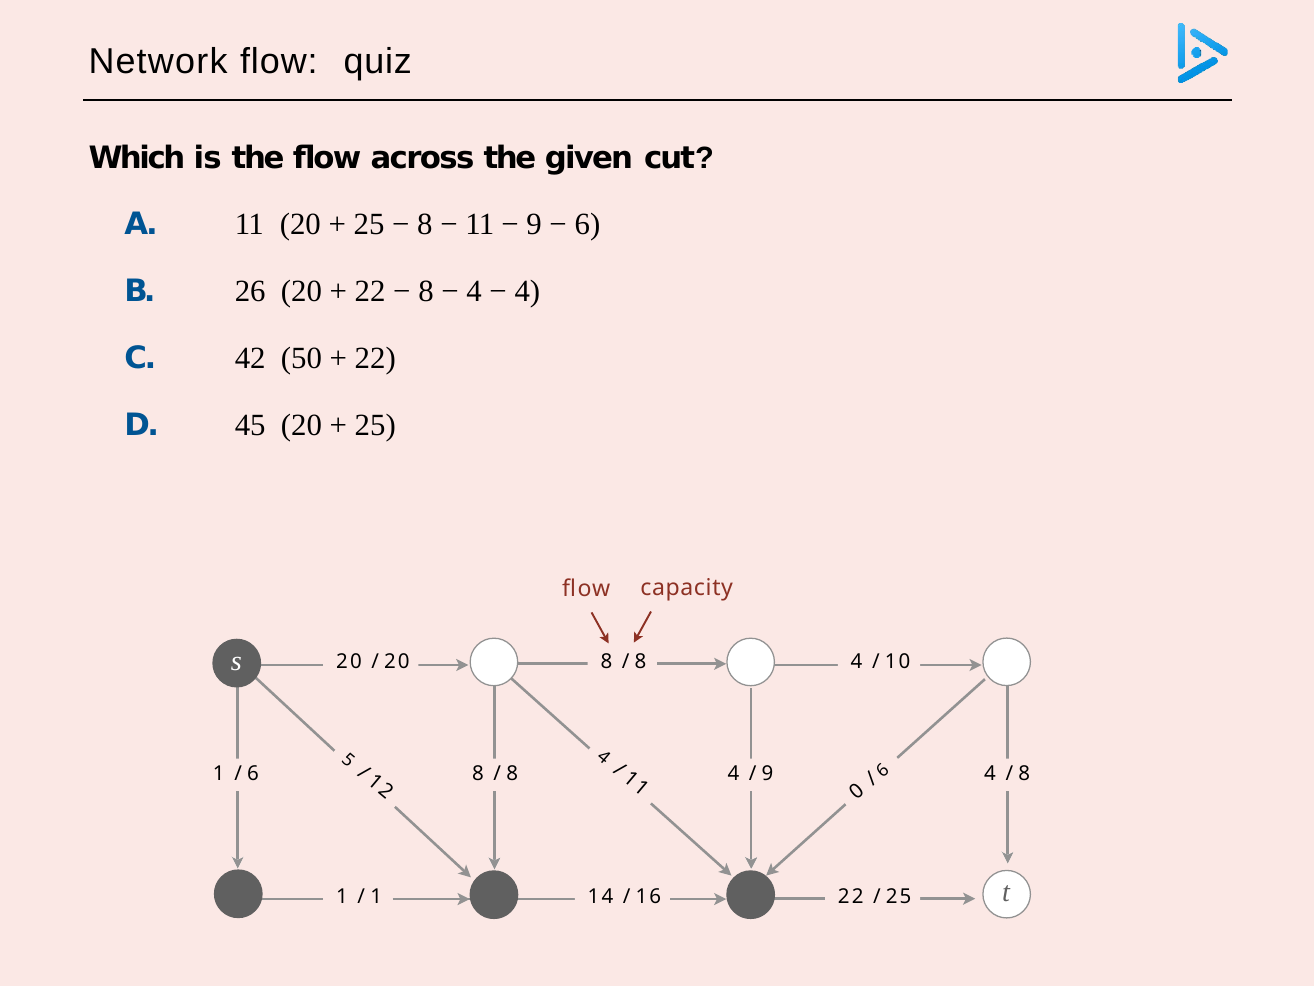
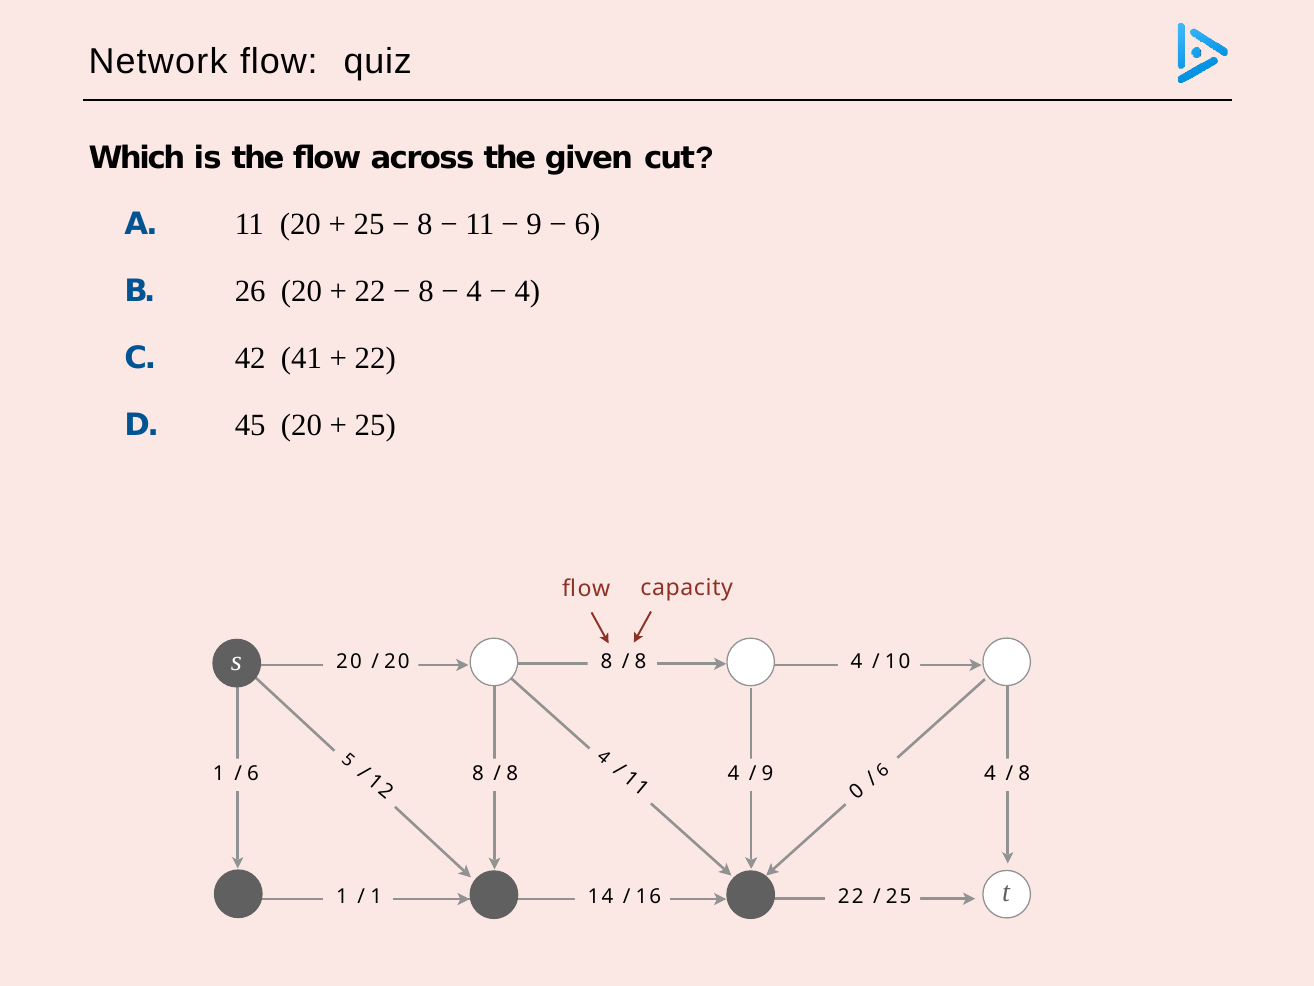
50: 50 -> 41
